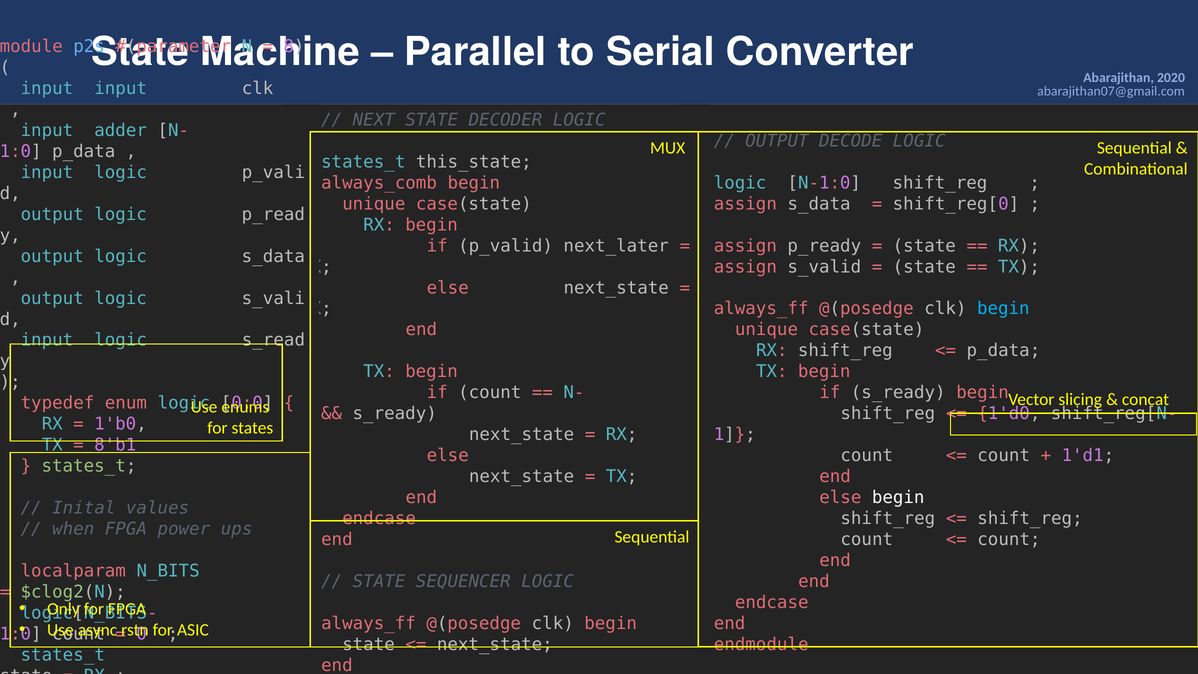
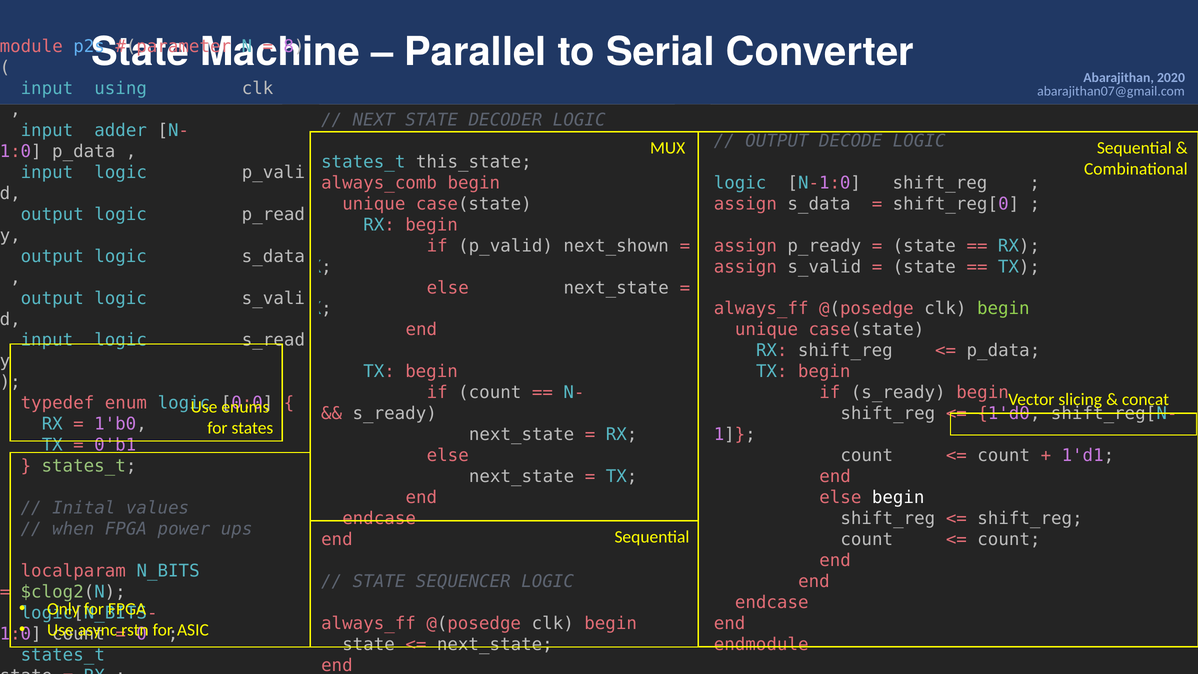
input input: input -> using
next_later: next_later -> next_shown
begin at (1003, 309) colour: light blue -> light green
8'b1: 8'b1 -> 0'b1
